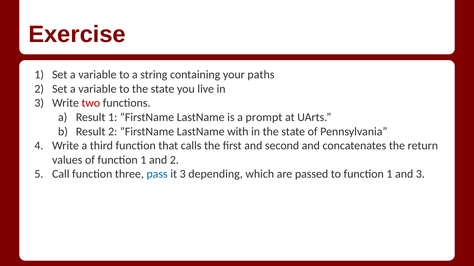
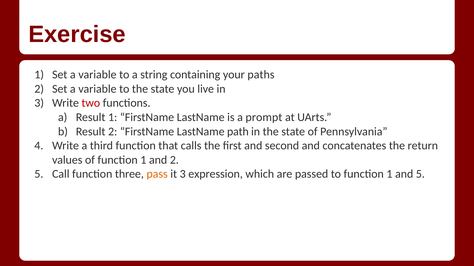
with: with -> path
pass colour: blue -> orange
depending: depending -> expression
and 3: 3 -> 5
